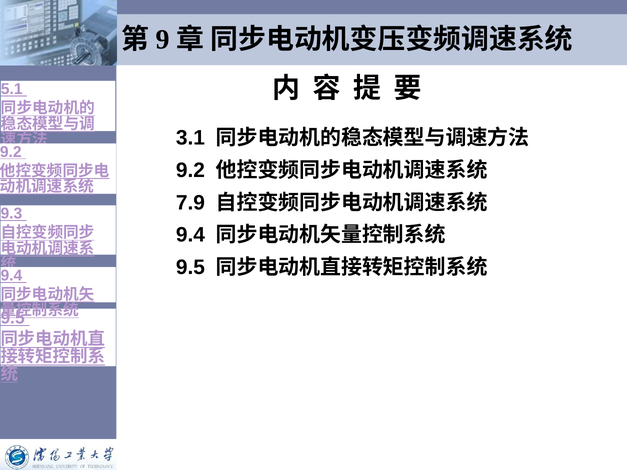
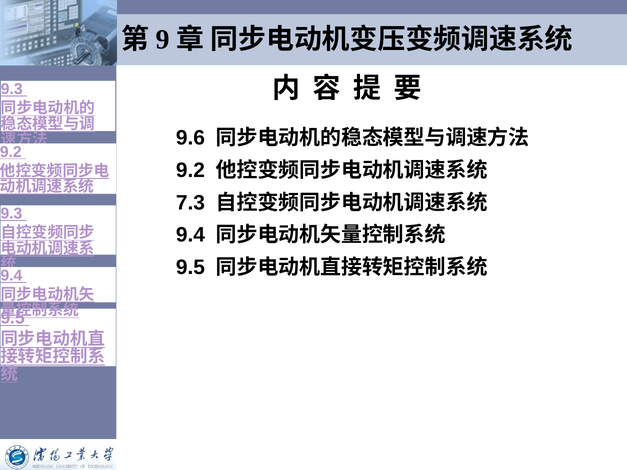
5.1 at (12, 89): 5.1 -> 9.3
3.1: 3.1 -> 9.6
7.9: 7.9 -> 7.3
